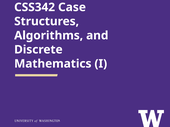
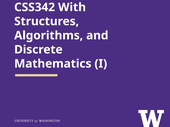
Case: Case -> With
